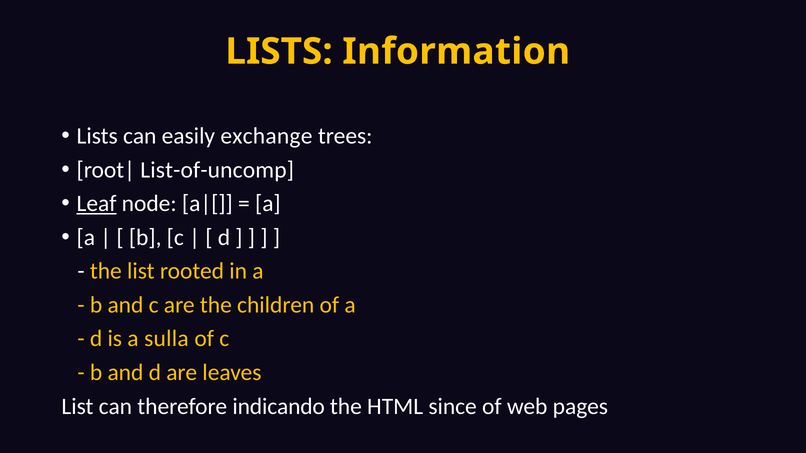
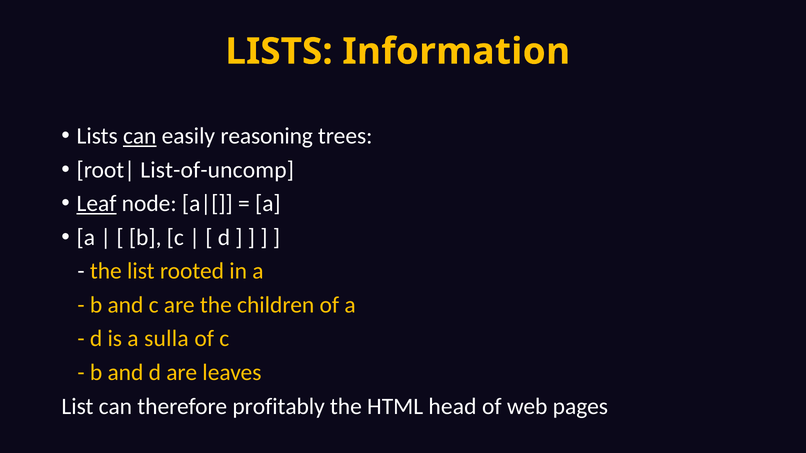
can at (140, 136) underline: none -> present
exchange: exchange -> reasoning
indicando: indicando -> profitably
since: since -> head
